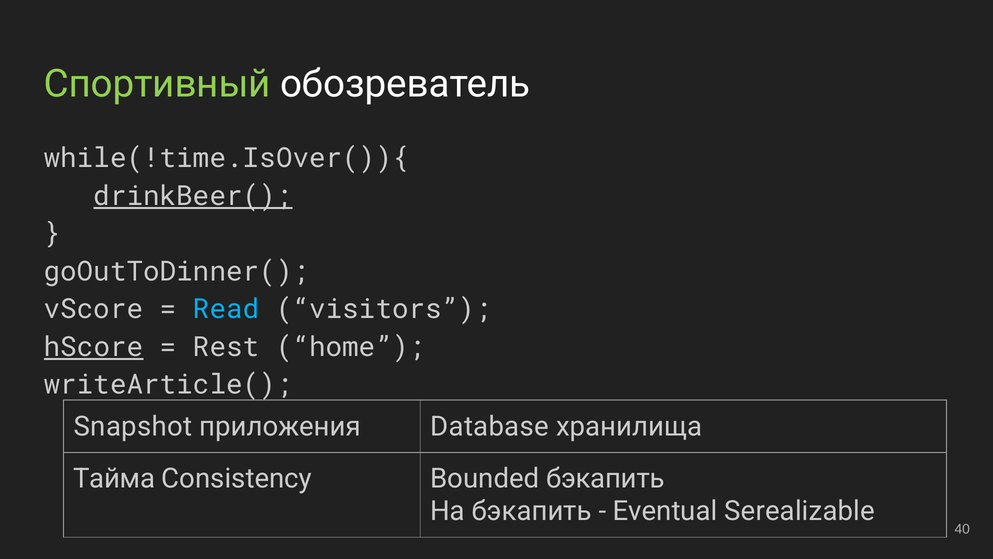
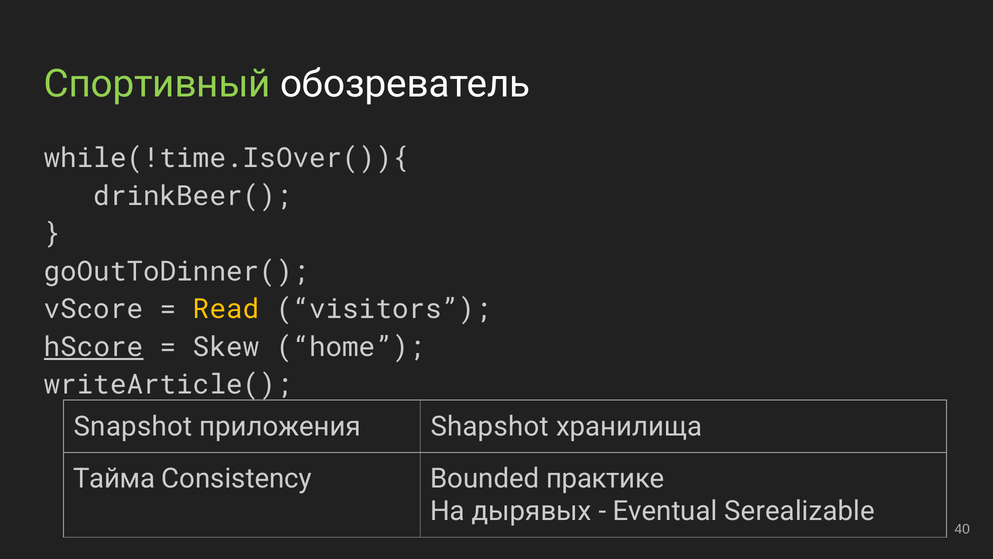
drinkBeer( underline: present -> none
Read colour: light blue -> yellow
Rest: Rest -> Skew
Database: Database -> Shapshot
Bounded бэкапить: бэкапить -> практике
На бэкапить: бэкапить -> дырявых
